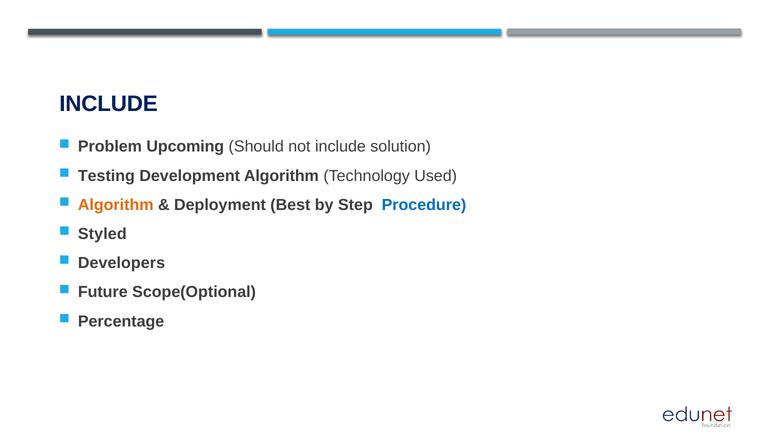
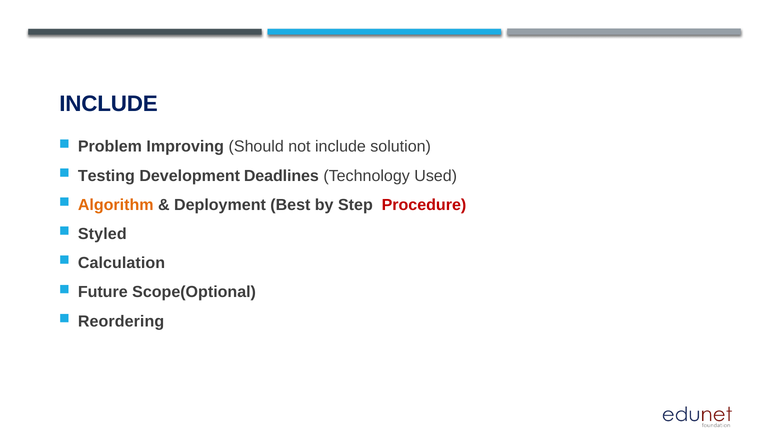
Upcoming: Upcoming -> Improving
Development Algorithm: Algorithm -> Deadlines
Procedure colour: blue -> red
Developers: Developers -> Calculation
Percentage: Percentage -> Reordering
